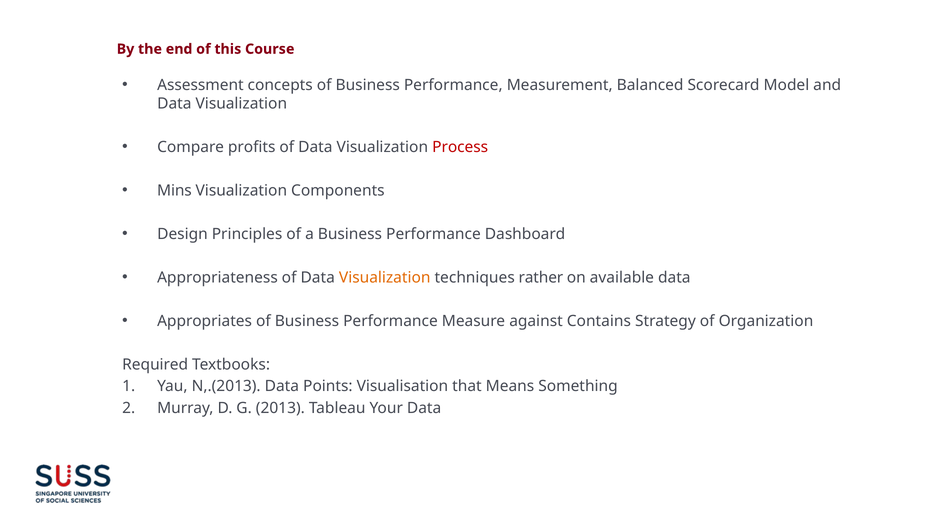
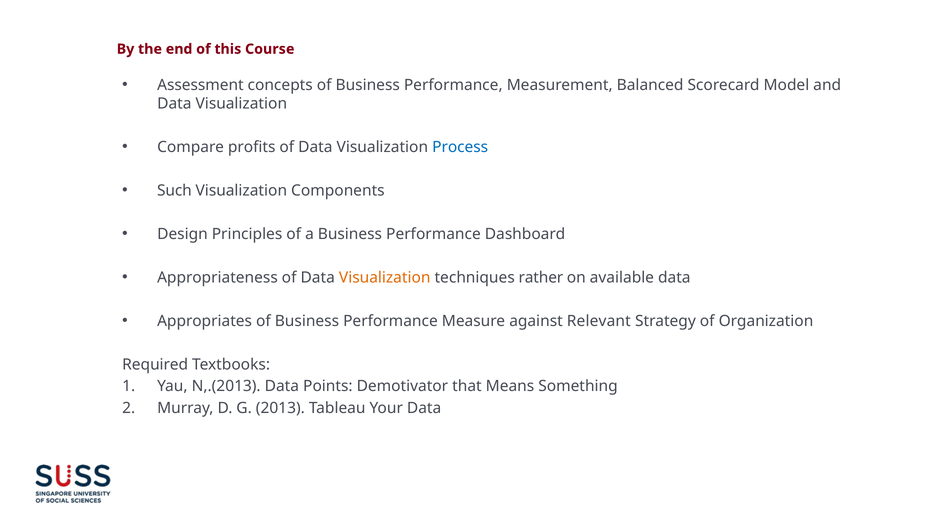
Process colour: red -> blue
Mins: Mins -> Such
Contains: Contains -> Relevant
Visualisation: Visualisation -> Demotivator
